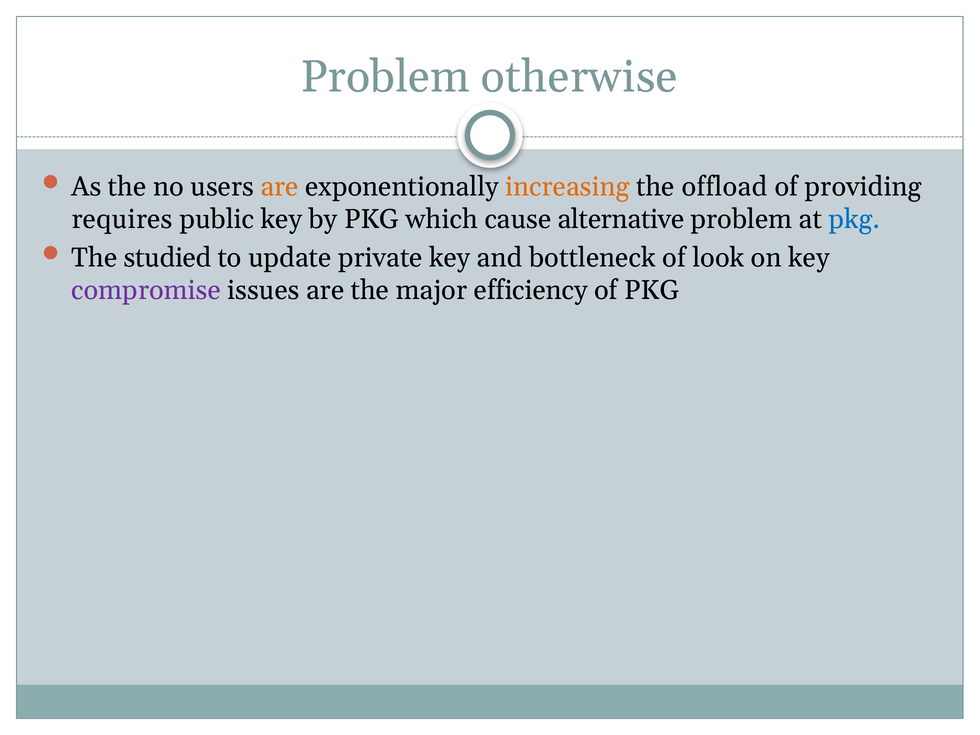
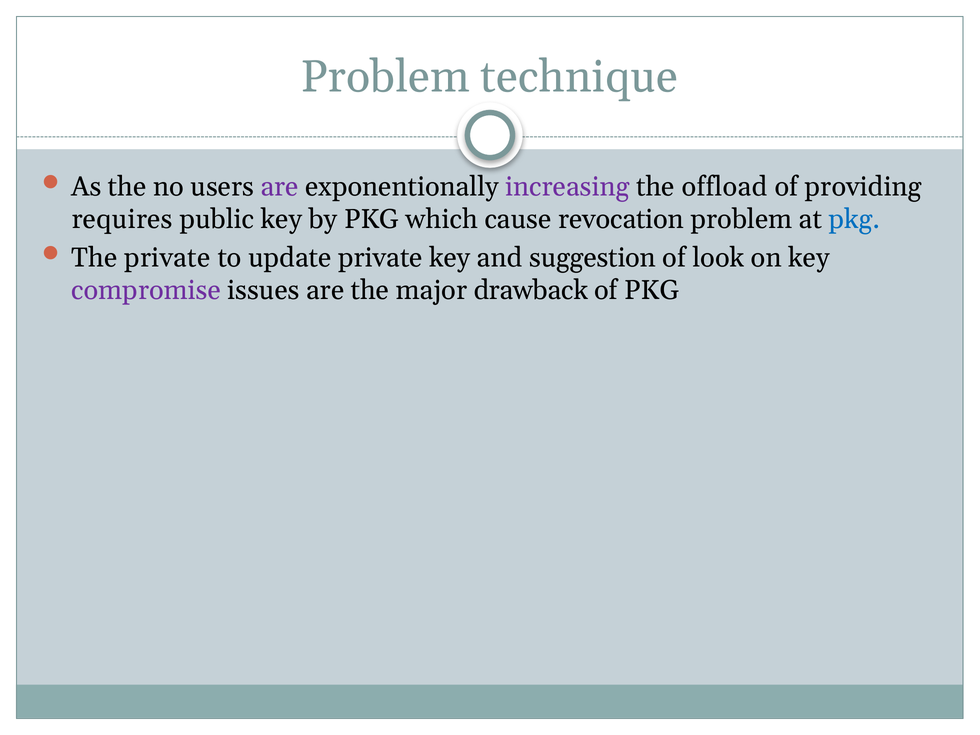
otherwise: otherwise -> technique
are at (280, 187) colour: orange -> purple
increasing colour: orange -> purple
alternative: alternative -> revocation
The studied: studied -> private
bottleneck: bottleneck -> suggestion
efficiency: efficiency -> drawback
